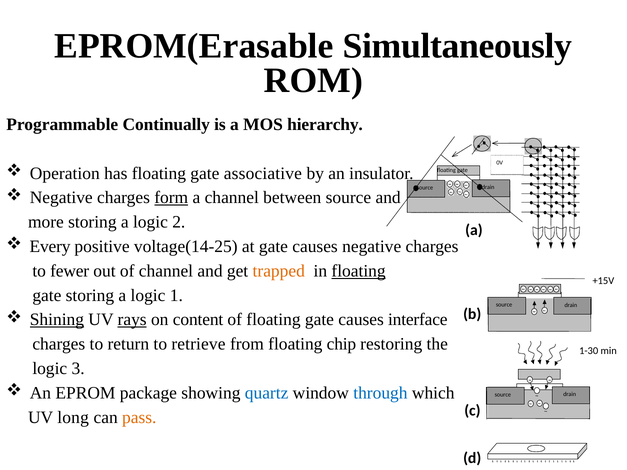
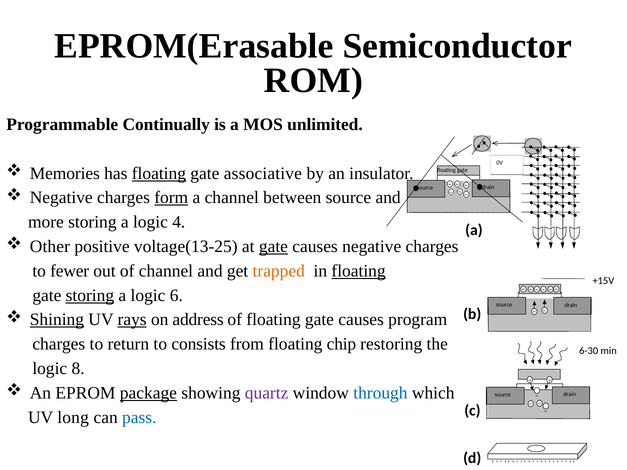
Simultaneously: Simultaneously -> Semiconductor
hierarchy: hierarchy -> unlimited
Operation: Operation -> Memories
floating at (159, 173) underline: none -> present
2: 2 -> 4
Every: Every -> Other
voltage(14-25: voltage(14-25 -> voltage(13-25
gate at (273, 247) underline: none -> present
storing at (90, 295) underline: none -> present
1: 1 -> 6
content: content -> address
interface: interface -> program
retrieve: retrieve -> consists
1-30: 1-30 -> 6-30
3: 3 -> 8
package underline: none -> present
quartz colour: blue -> purple
pass colour: orange -> blue
